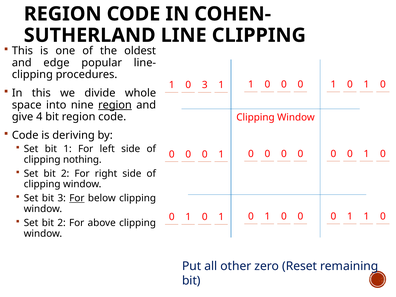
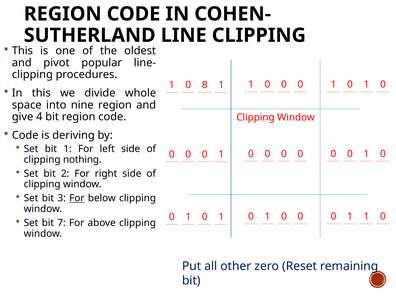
edge: edge -> pivot
0 3: 3 -> 8
region at (115, 105) underline: present -> none
2 at (62, 223): 2 -> 7
